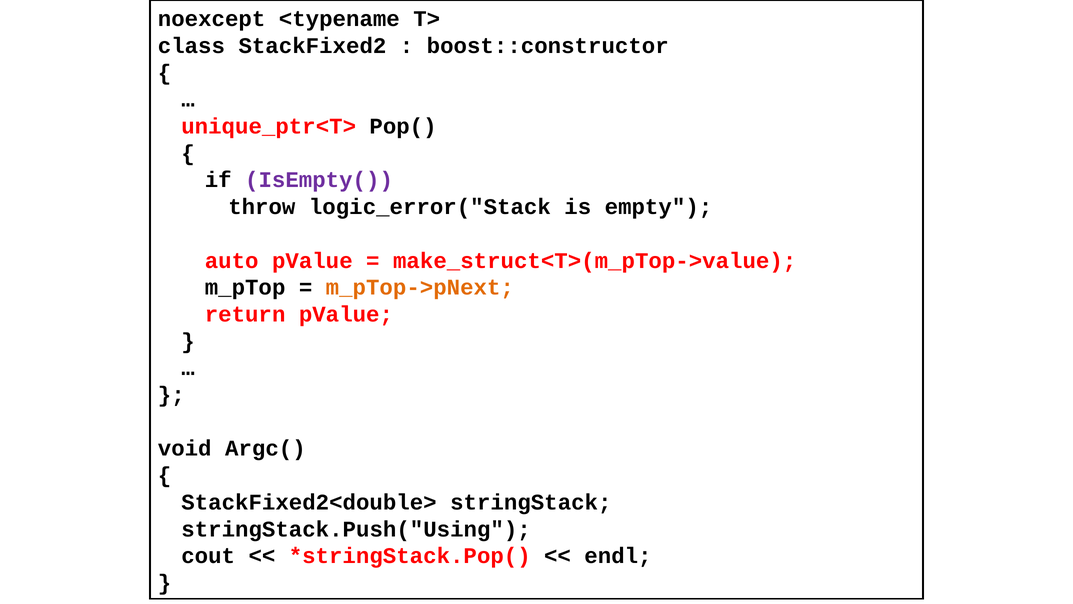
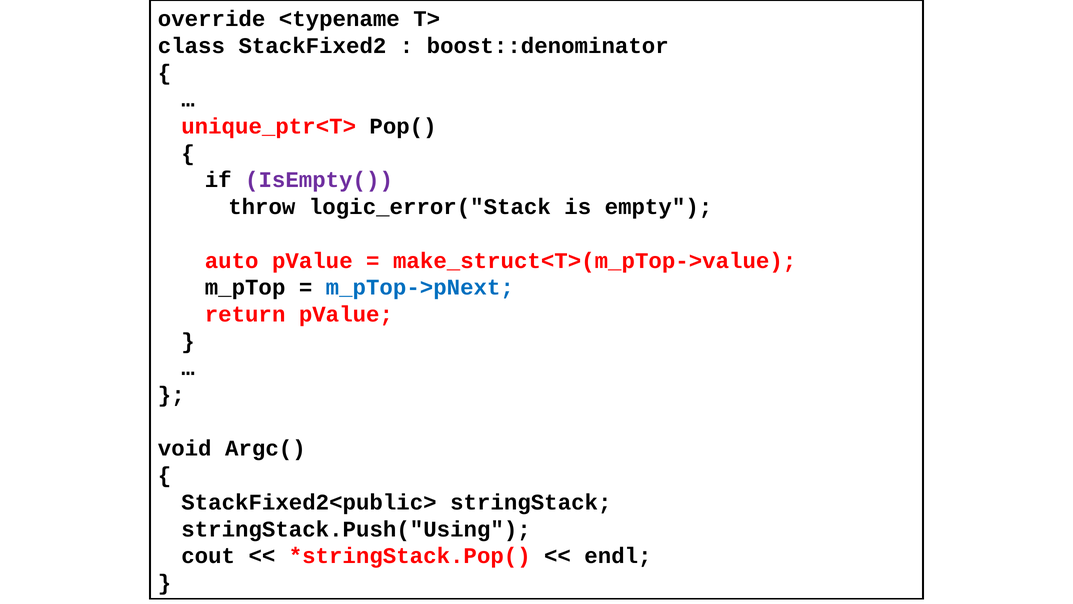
noexcept: noexcept -> override
boost::constructor: boost::constructor -> boost::denominator
m_pTop->pNext colour: orange -> blue
StackFixed2<double>: StackFixed2<double> -> StackFixed2<public>
